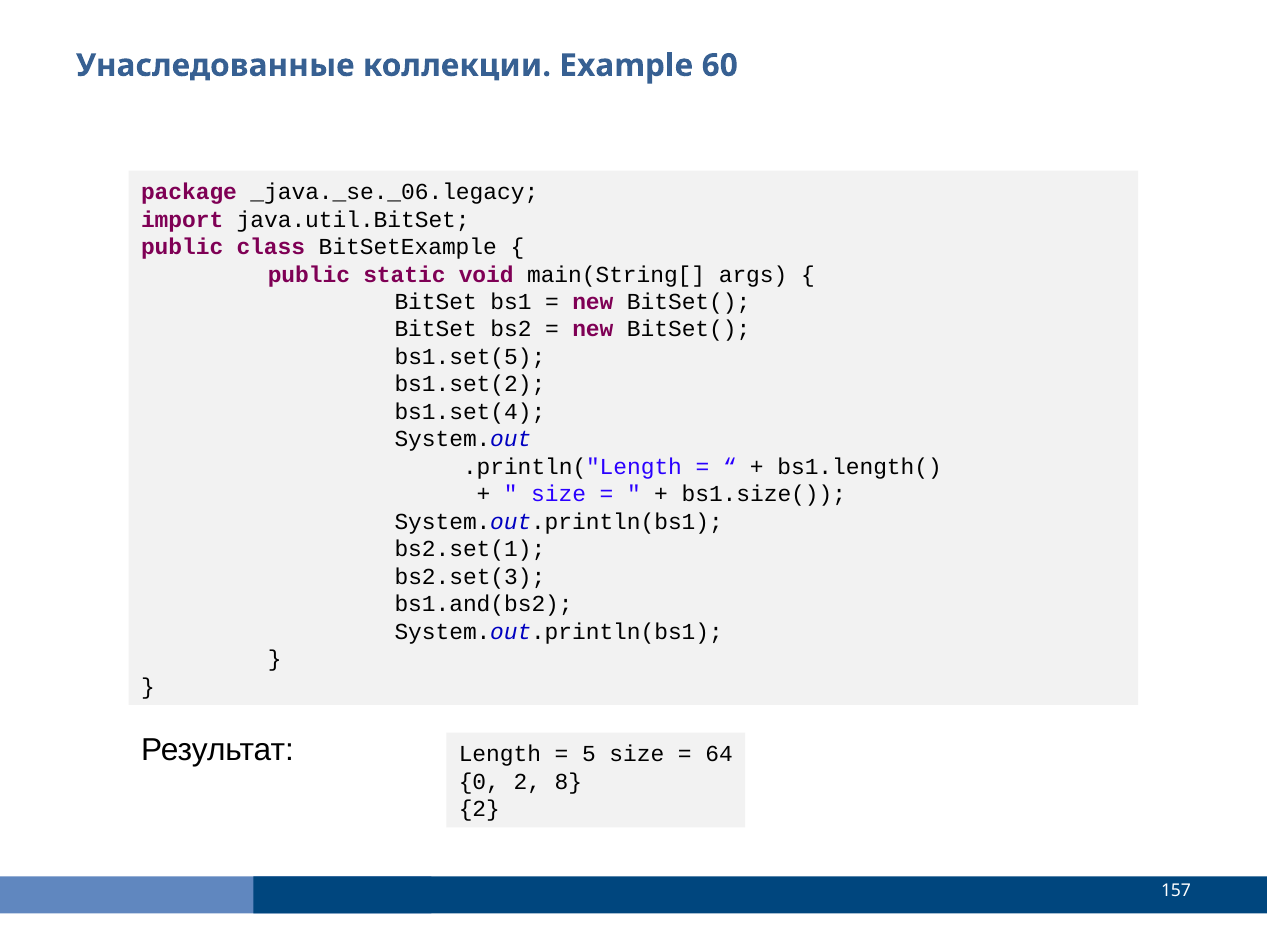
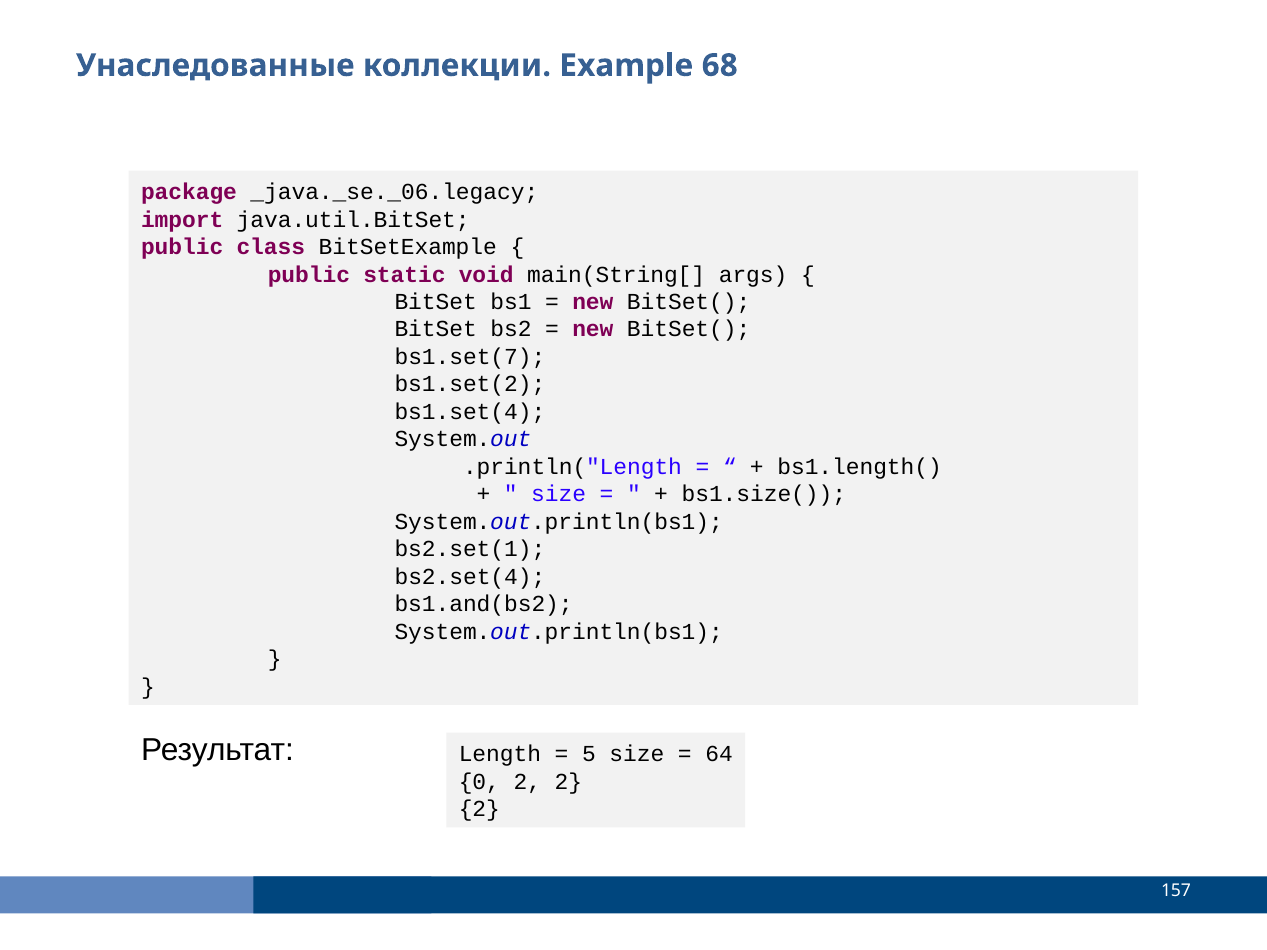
60: 60 -> 68
bs1.set(5: bs1.set(5 -> bs1.set(7
bs2.set(3: bs2.set(3 -> bs2.set(4
0 2 8: 8 -> 2
